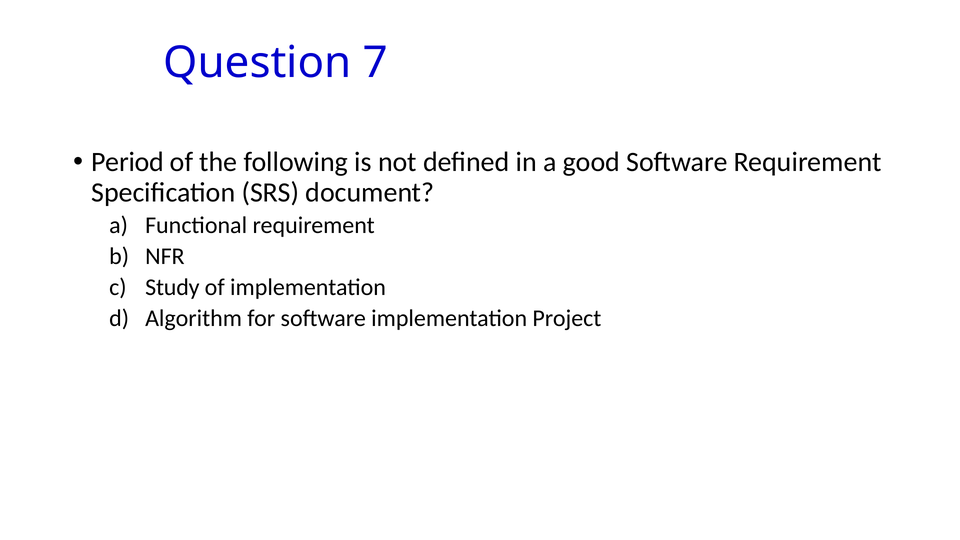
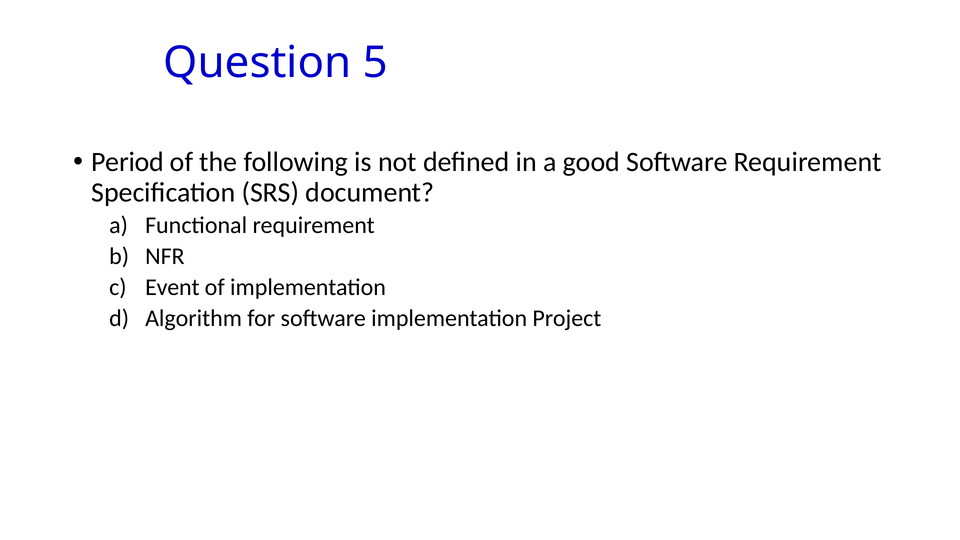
7: 7 -> 5
Study: Study -> Event
